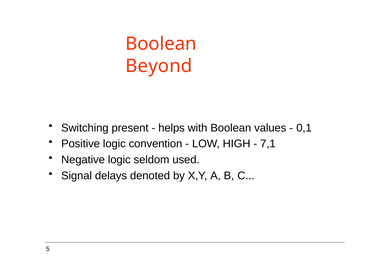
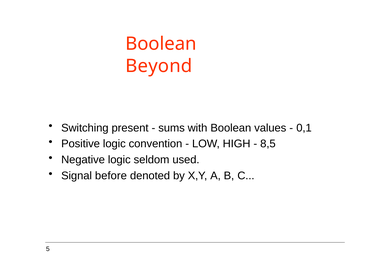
helps: helps -> sums
7,1: 7,1 -> 8,5
delays: delays -> before
